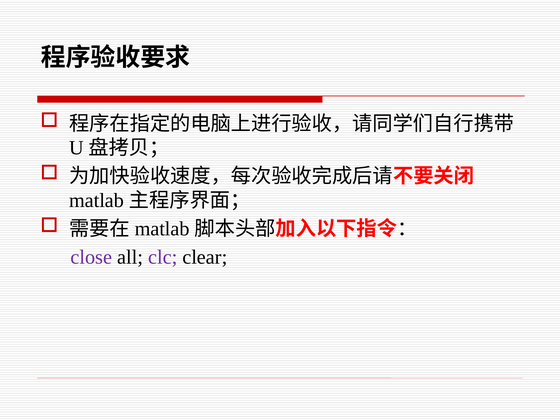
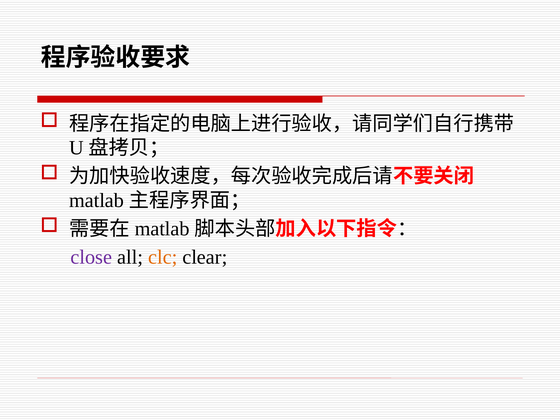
clc colour: purple -> orange
